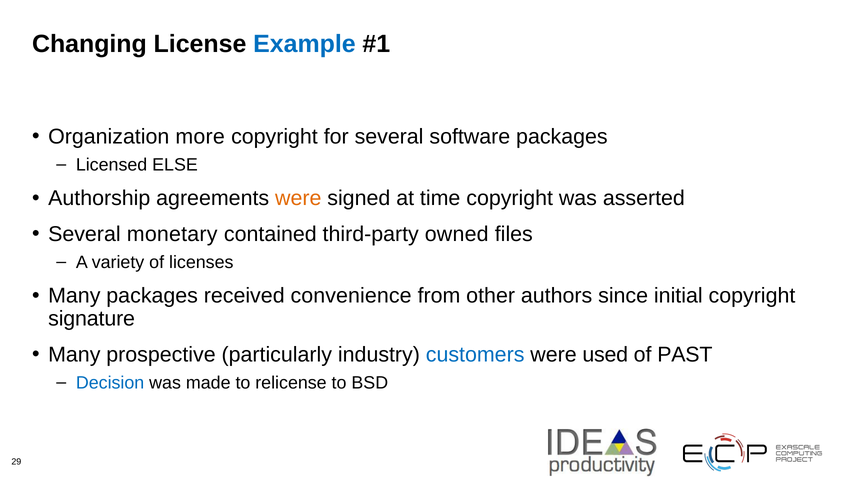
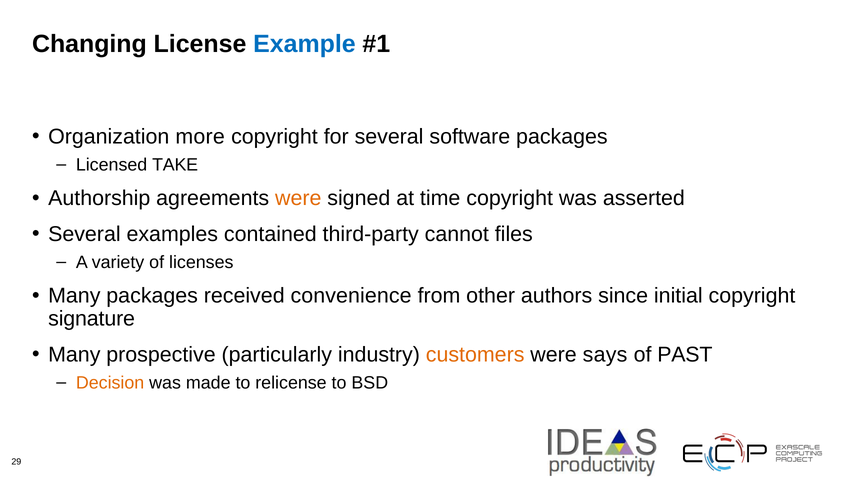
ELSE: ELSE -> TAKE
monetary: monetary -> examples
owned: owned -> cannot
customers colour: blue -> orange
used: used -> says
Decision colour: blue -> orange
